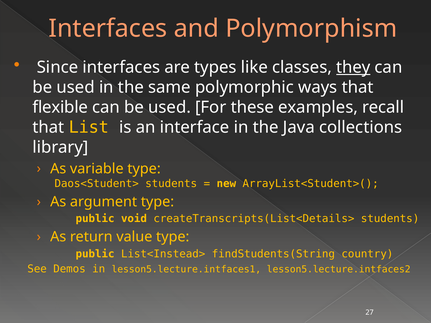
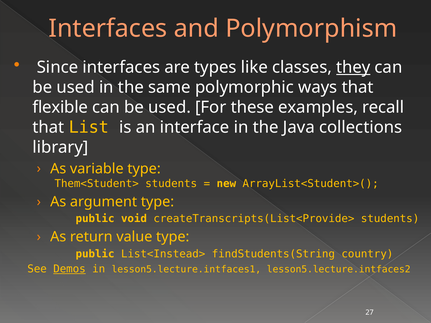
Daos<Student>: Daos<Student> -> Them<Student>
createTranscripts(List<Details>: createTranscripts(List<Details> -> createTranscripts(List<Provide>
Demos underline: none -> present
